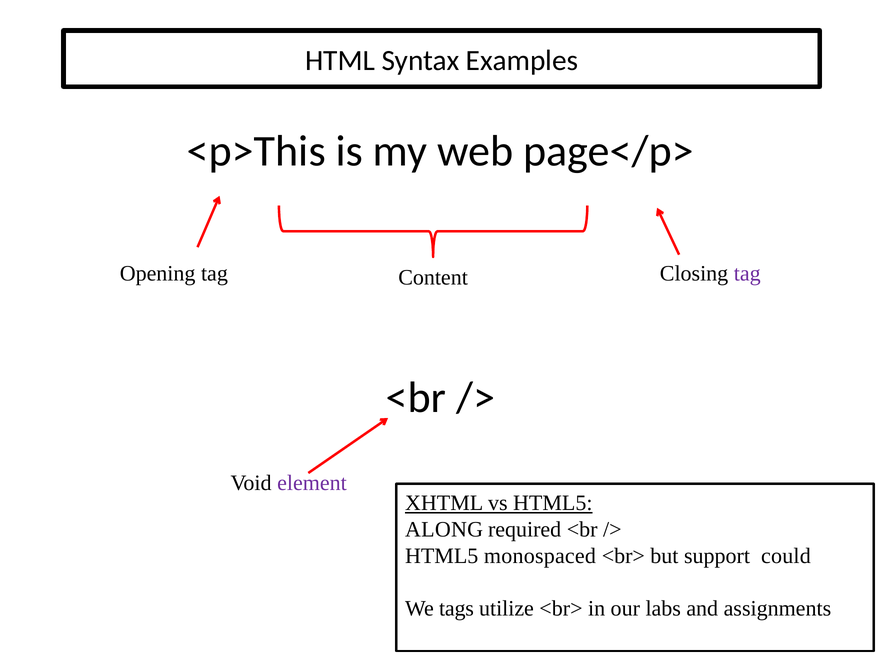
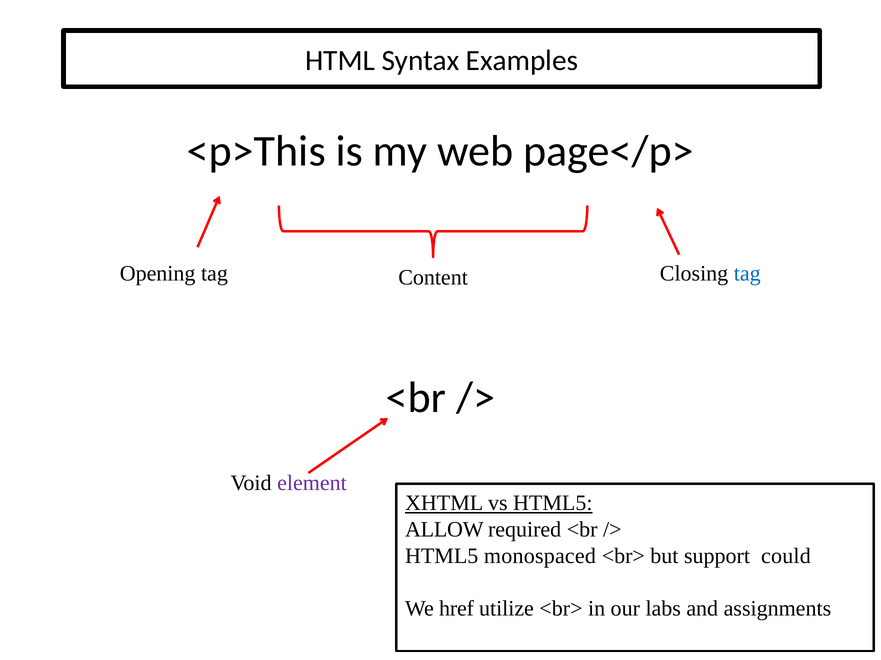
tag at (747, 274) colour: purple -> blue
ALONG: ALONG -> ALLOW
tags: tags -> href
